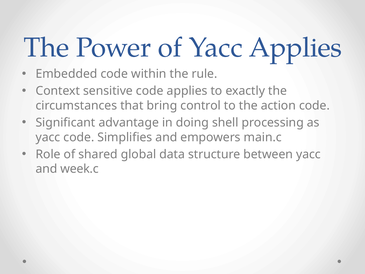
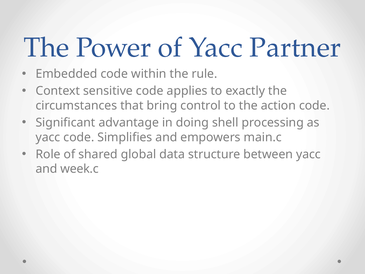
Yacc Applies: Applies -> Partner
